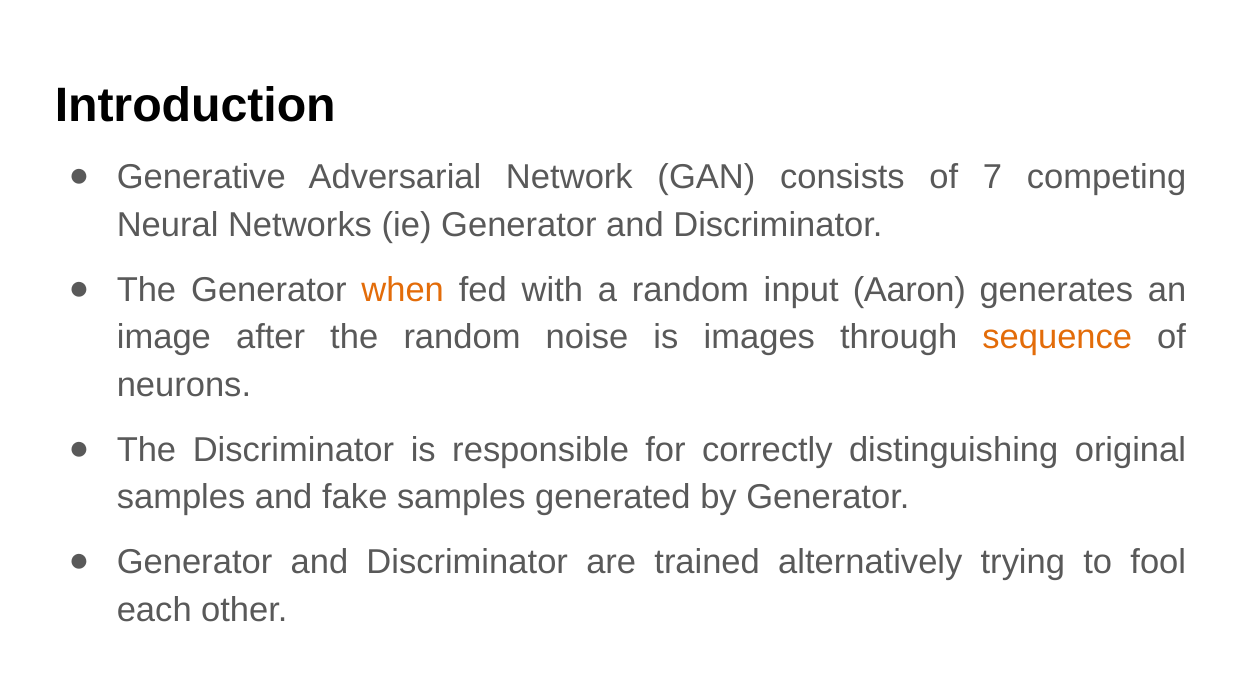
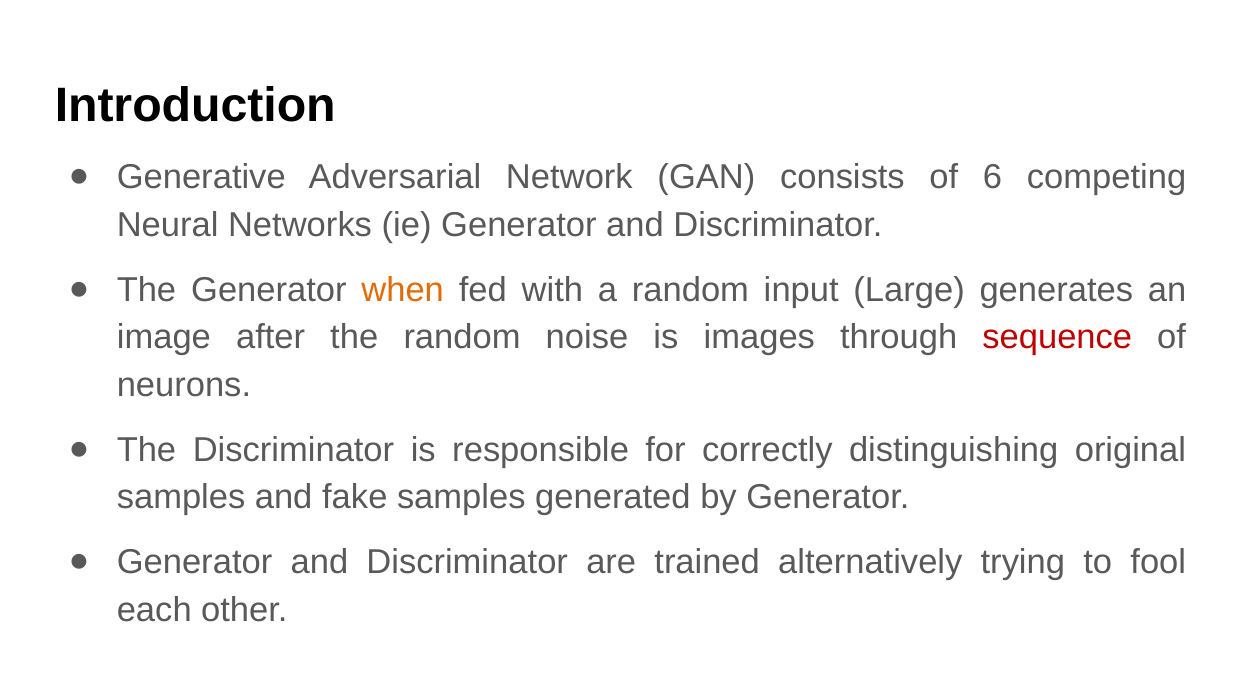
7: 7 -> 6
Aaron: Aaron -> Large
sequence colour: orange -> red
